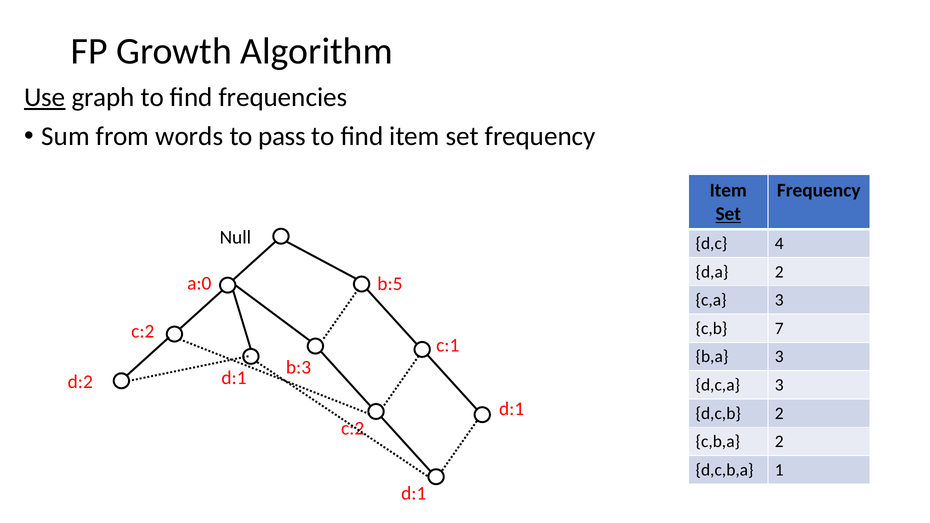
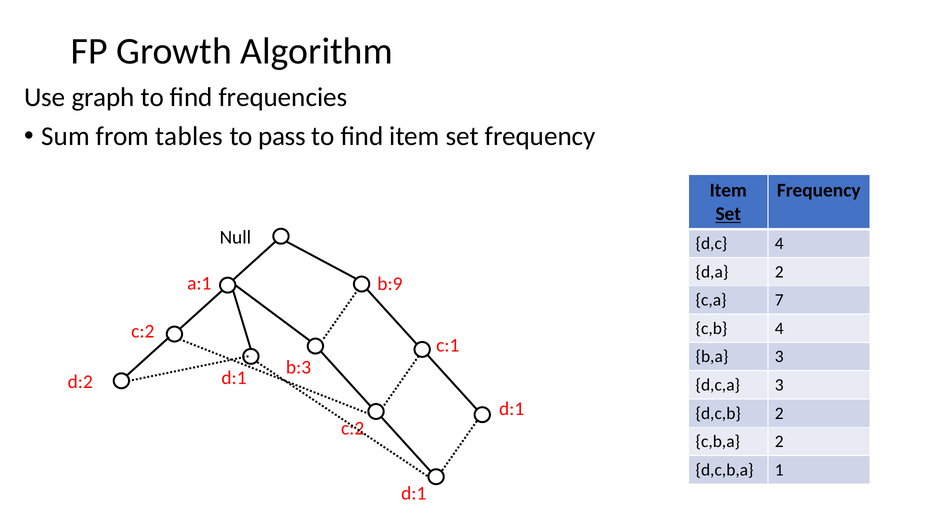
Use underline: present -> none
words: words -> tables
a:0: a:0 -> a:1
b:5: b:5 -> b:9
c,a 3: 3 -> 7
c,b 7: 7 -> 4
